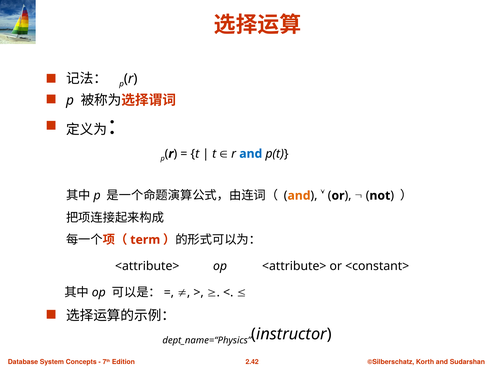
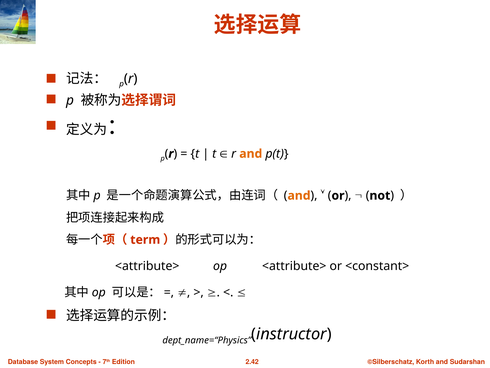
and at (251, 154) colour: blue -> orange
